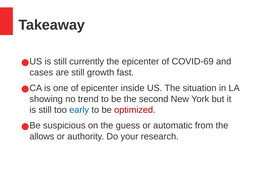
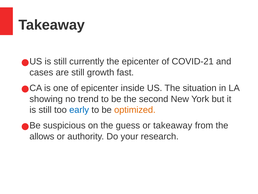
COVID-69: COVID-69 -> COVID-21
optimized colour: red -> orange
or automatic: automatic -> takeaway
